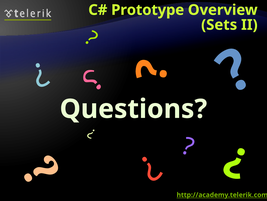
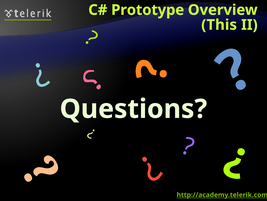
Sets: Sets -> This
